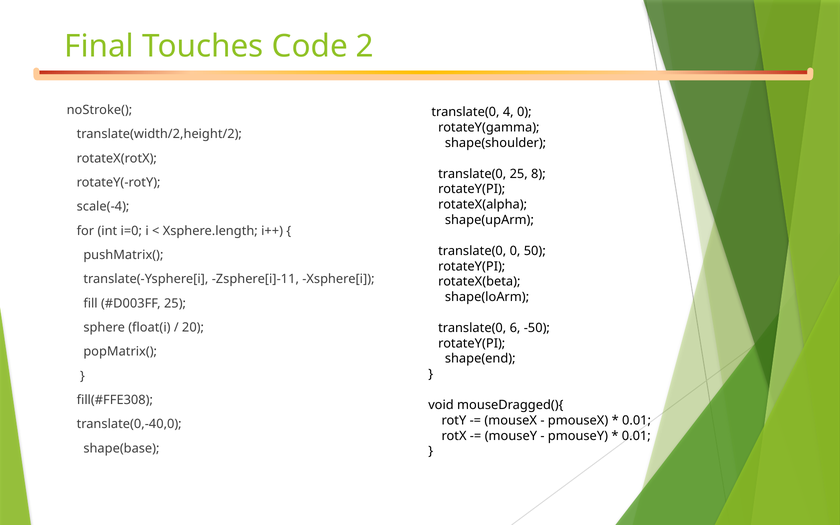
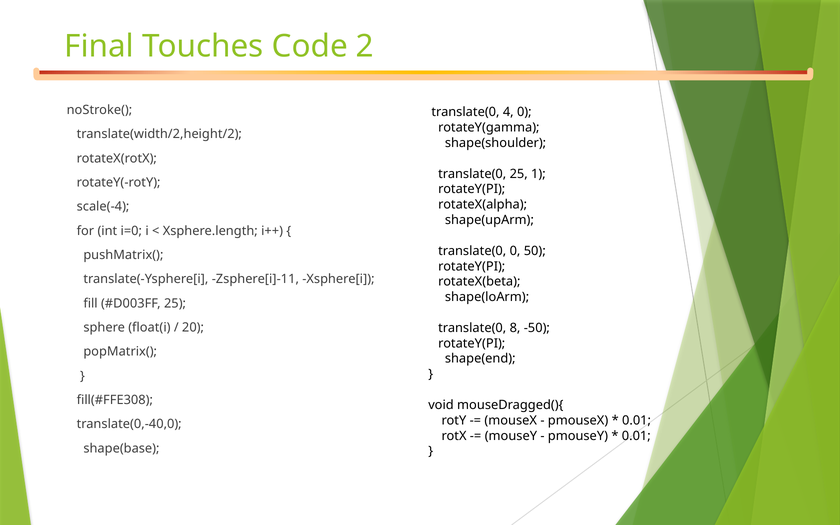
8: 8 -> 1
6: 6 -> 8
